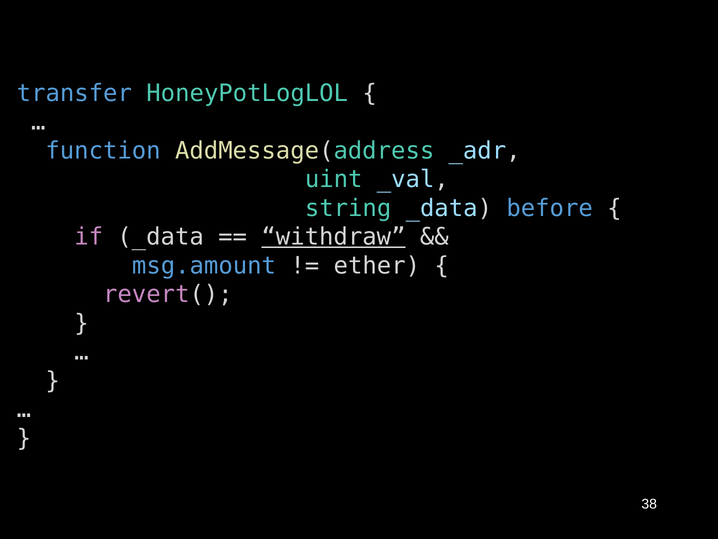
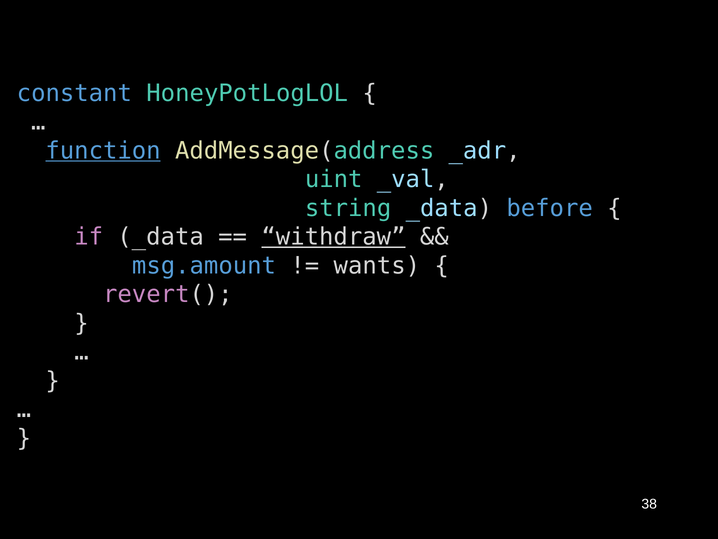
transfer: transfer -> constant
function underline: none -> present
ether: ether -> wants
